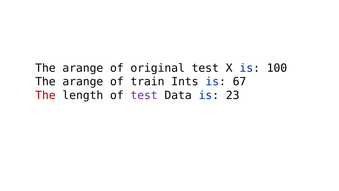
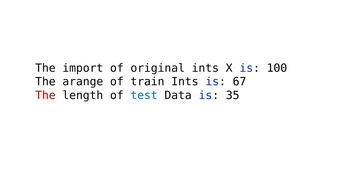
arange at (83, 68): arange -> import
original test: test -> ints
test at (144, 95) colour: purple -> blue
23: 23 -> 35
